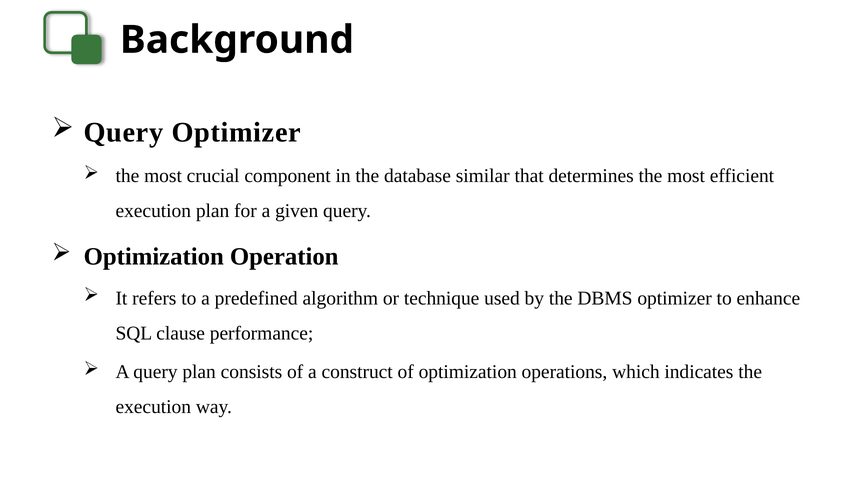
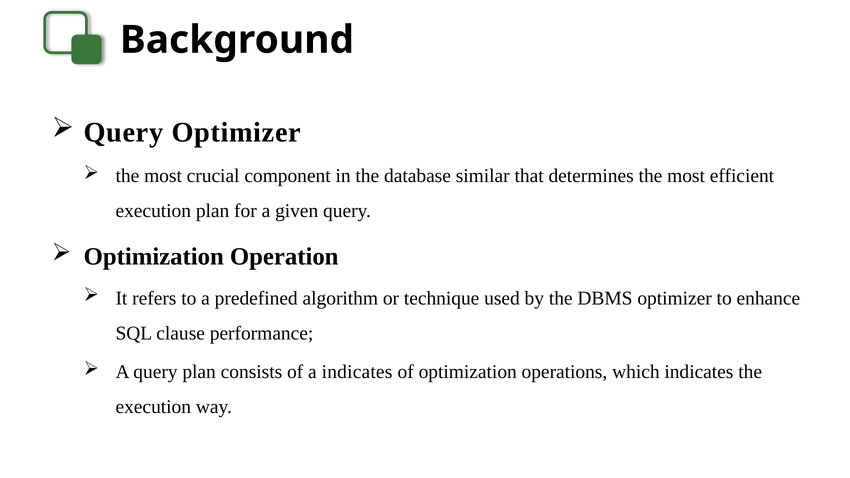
a construct: construct -> indicates
